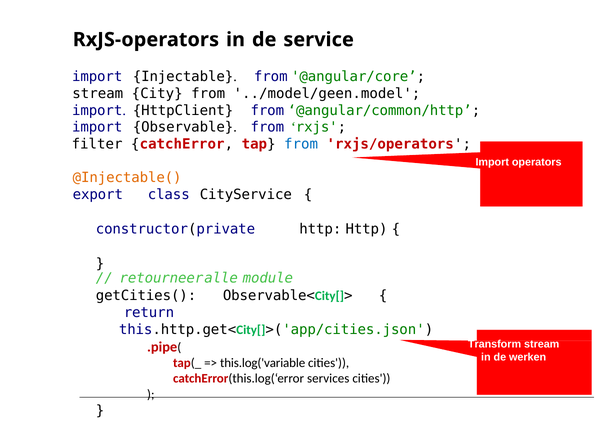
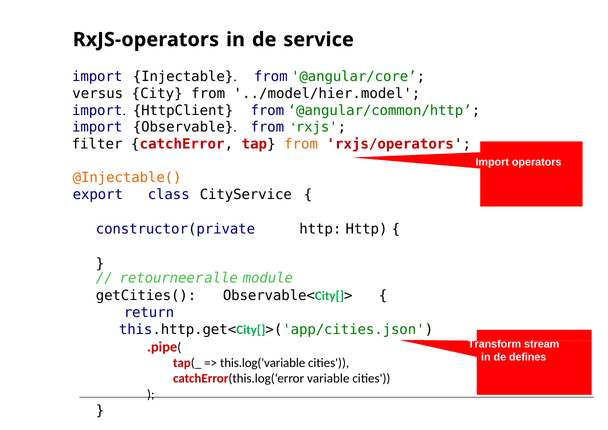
stream at (98, 94): stream -> versus
../model/geen.model: ../model/geen.model -> ../model/hier.model
from at (301, 144) colour: blue -> orange
werken: werken -> defines
services: services -> variable
